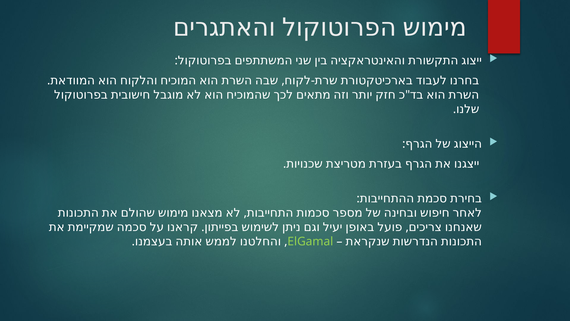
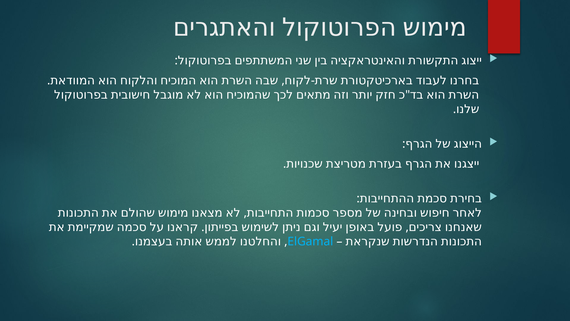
ElGamal colour: light green -> light blue
